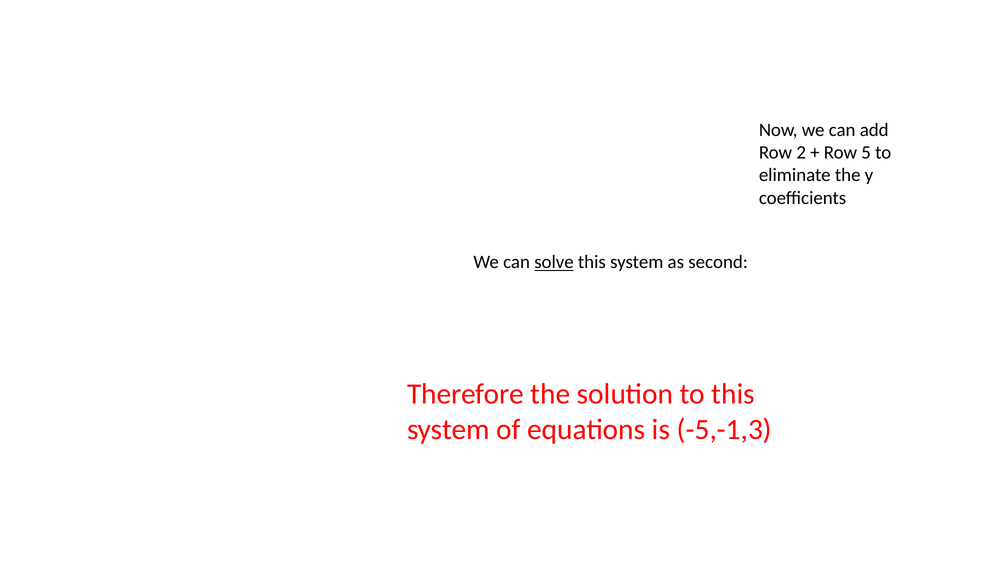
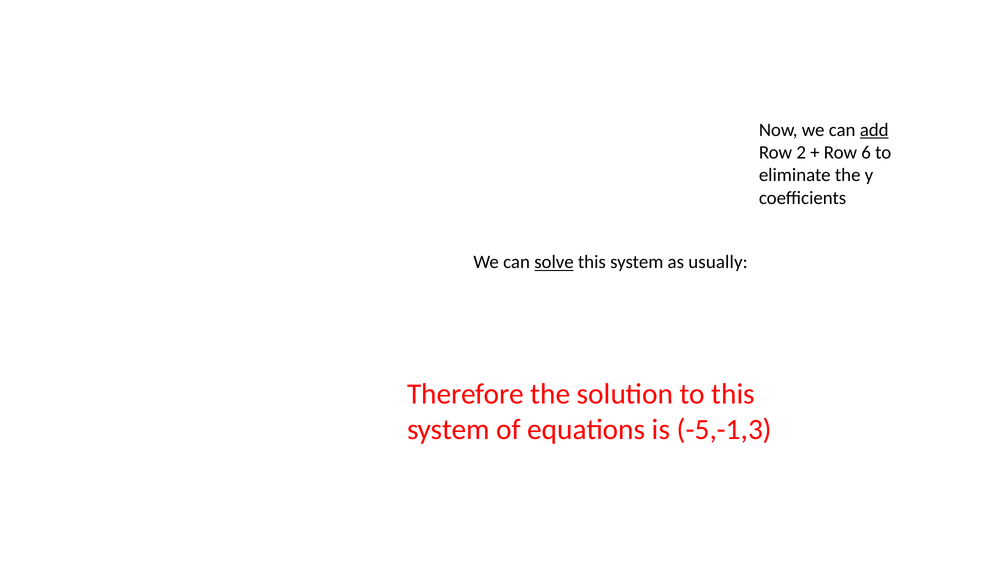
add underline: none -> present
5: 5 -> 6
second: second -> usually
